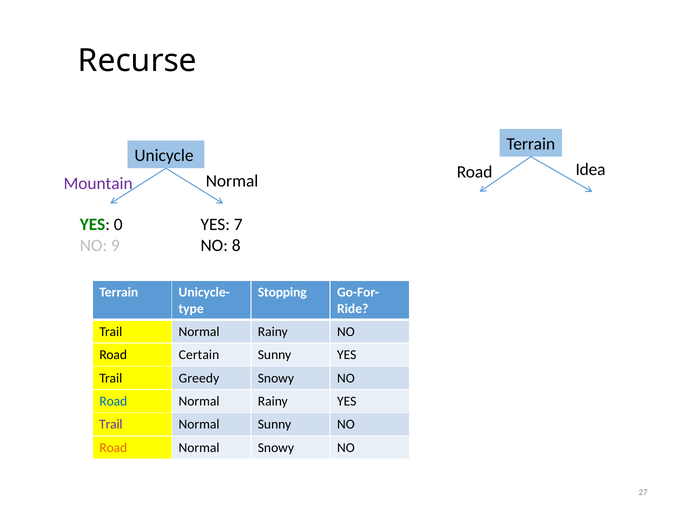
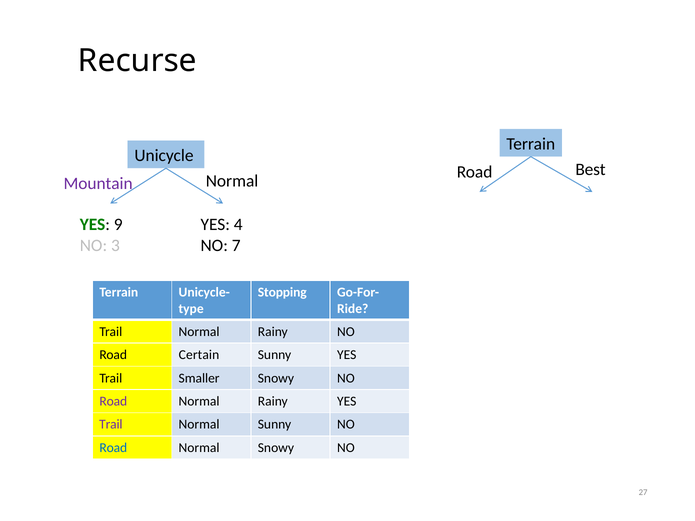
Idea: Idea -> Best
0: 0 -> 9
7: 7 -> 4
9: 9 -> 3
8: 8 -> 7
Greedy: Greedy -> Smaller
Road at (113, 402) colour: blue -> purple
Road at (113, 448) colour: orange -> blue
